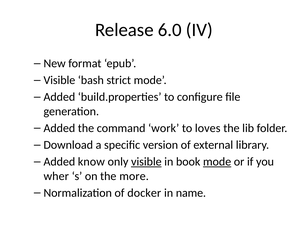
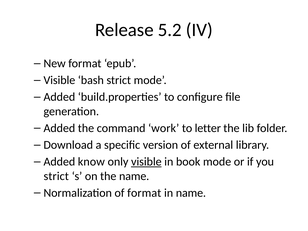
6.0: 6.0 -> 5.2
loves: loves -> letter
mode at (217, 162) underline: present -> none
wher at (56, 176): wher -> strict
the more: more -> name
of docker: docker -> format
